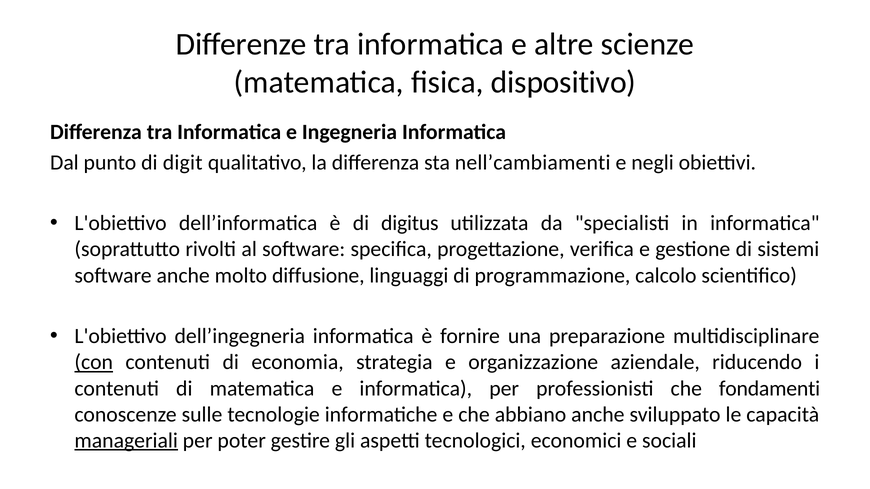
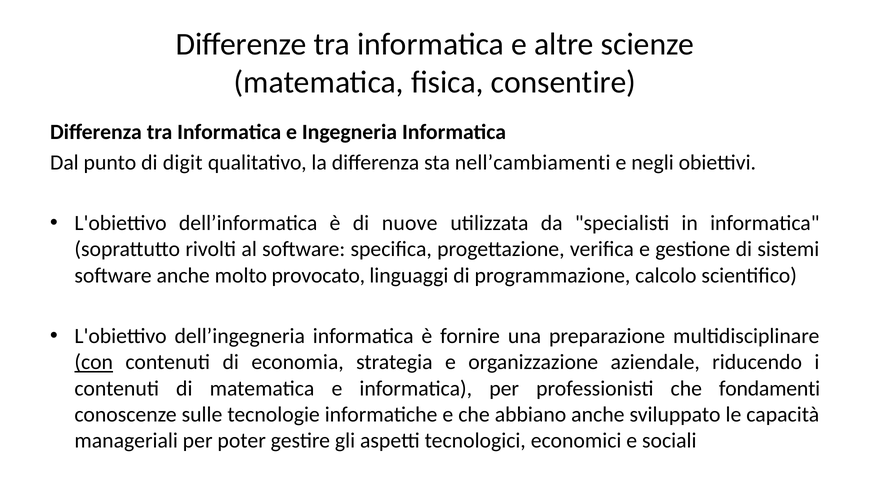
dispositivo: dispositivo -> consentire
digitus: digitus -> nuove
diffusione: diffusione -> provocato
manageriali underline: present -> none
